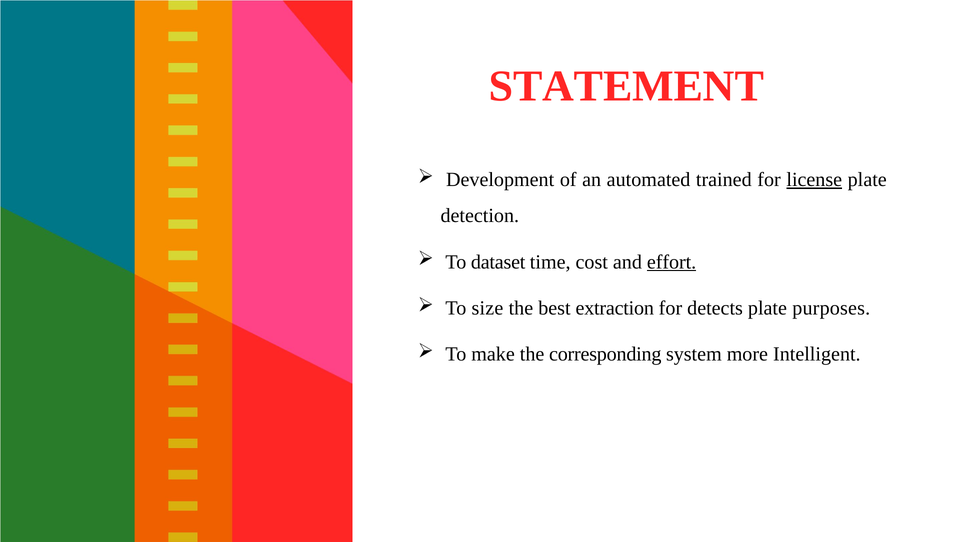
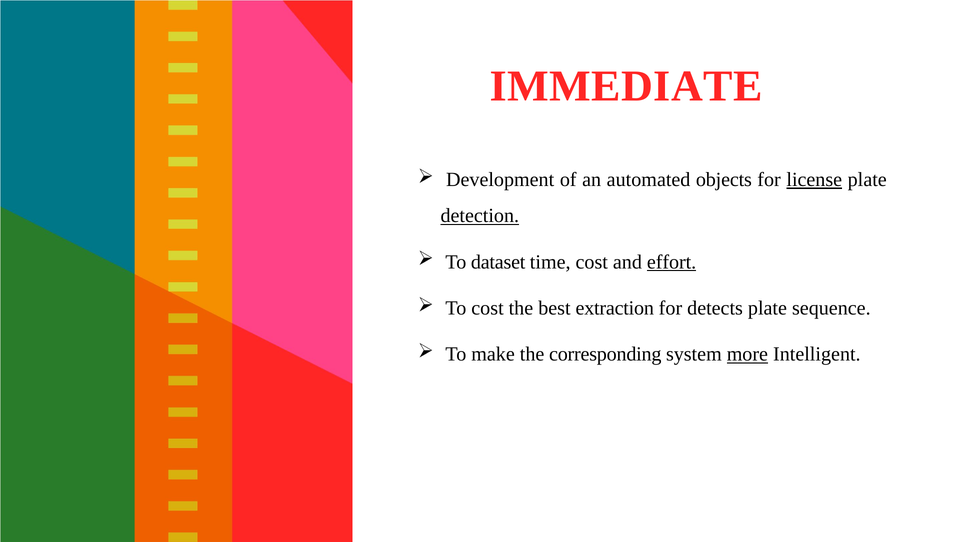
STATEMENT: STATEMENT -> IMMEDIATE
trained: trained -> objects
detection underline: none -> present
To size: size -> cost
purposes: purposes -> sequence
more underline: none -> present
